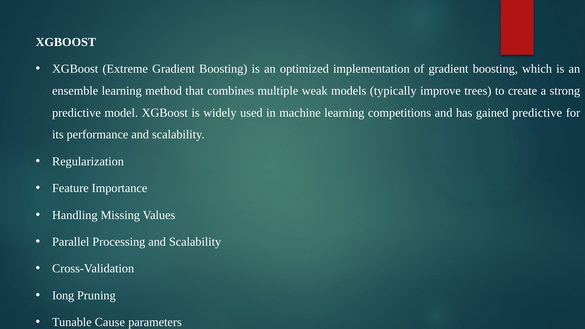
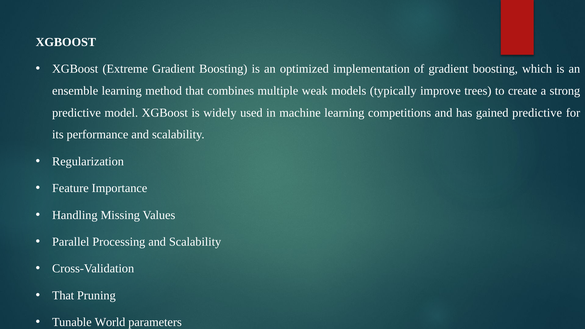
Iong at (63, 295): Iong -> That
Cause: Cause -> World
